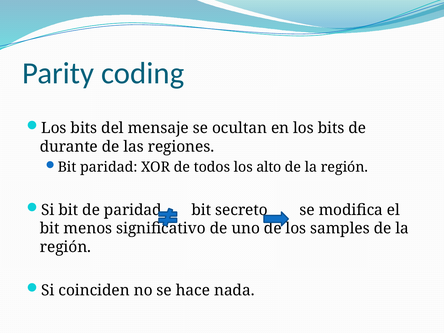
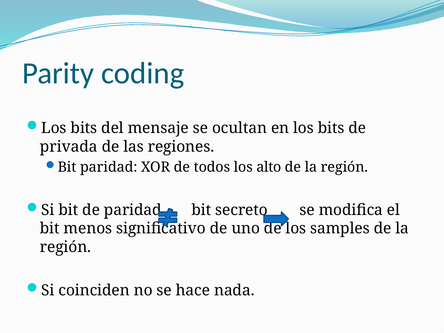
durante: durante -> privada
